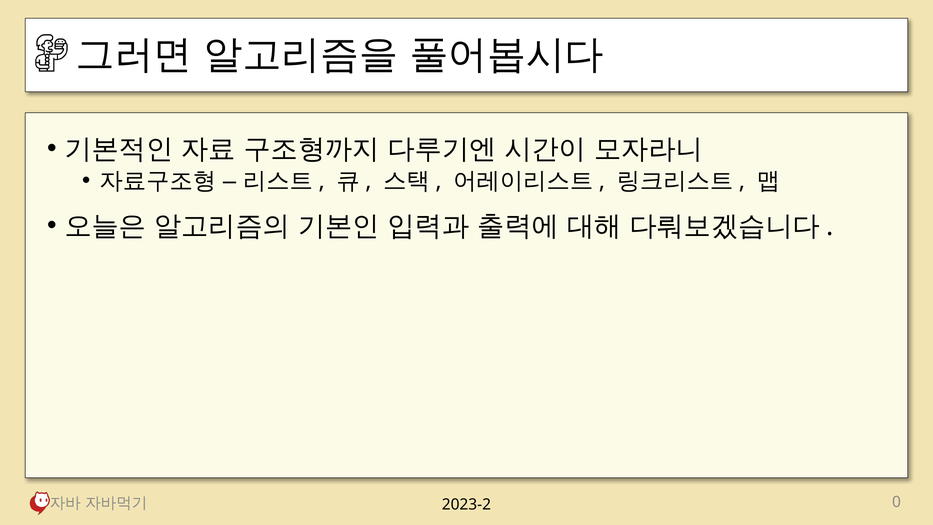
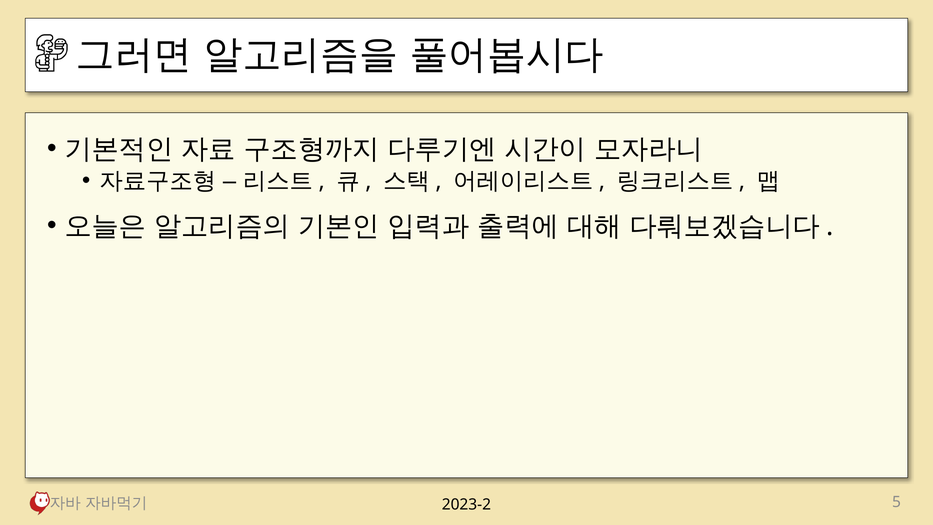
0: 0 -> 5
